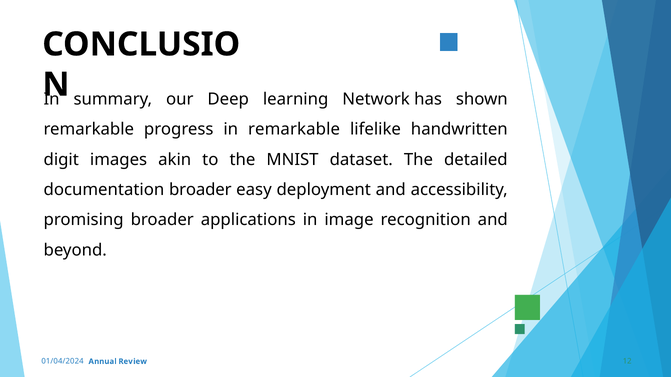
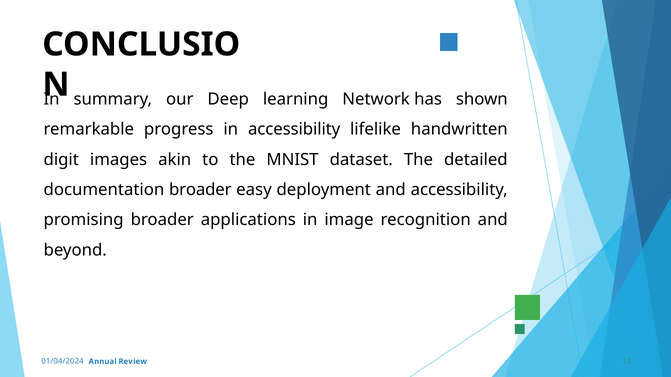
in remarkable: remarkable -> accessibility
